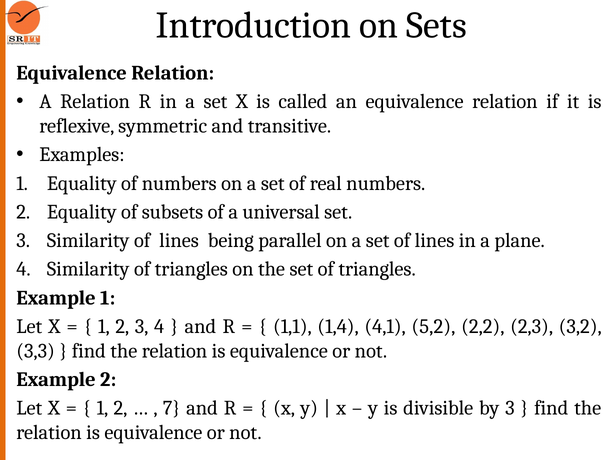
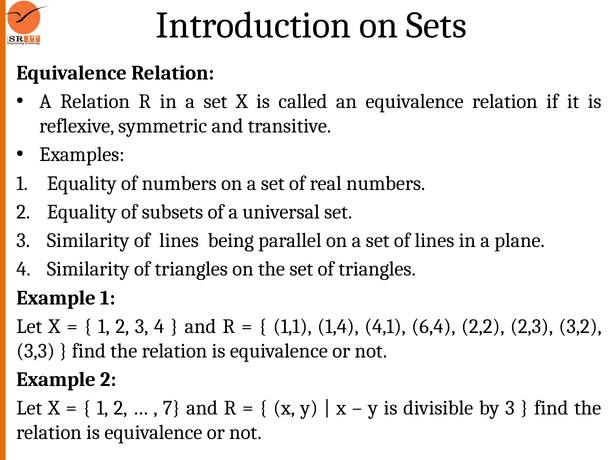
5,2: 5,2 -> 6,4
